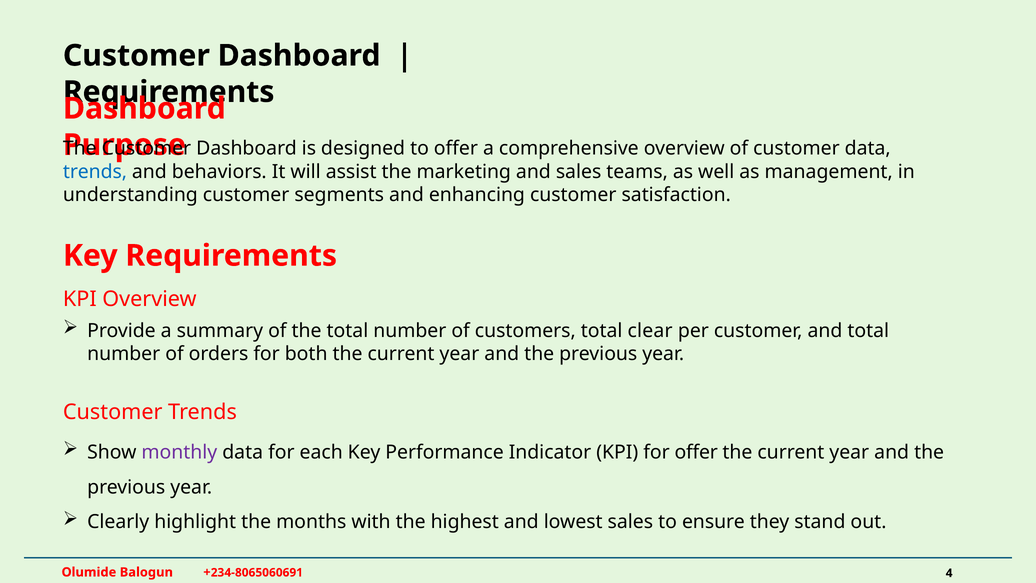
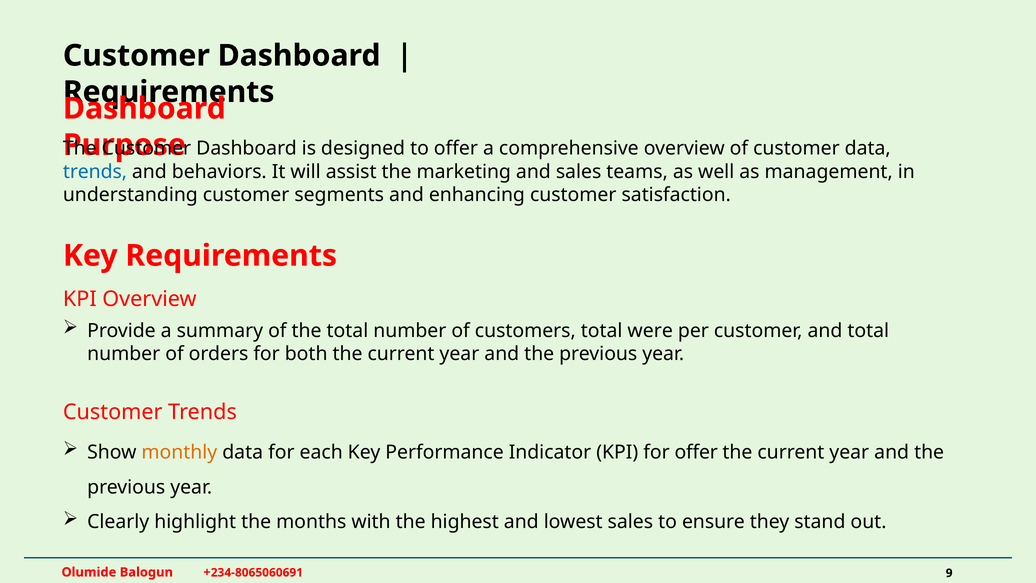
clear: clear -> were
monthly colour: purple -> orange
4: 4 -> 9
